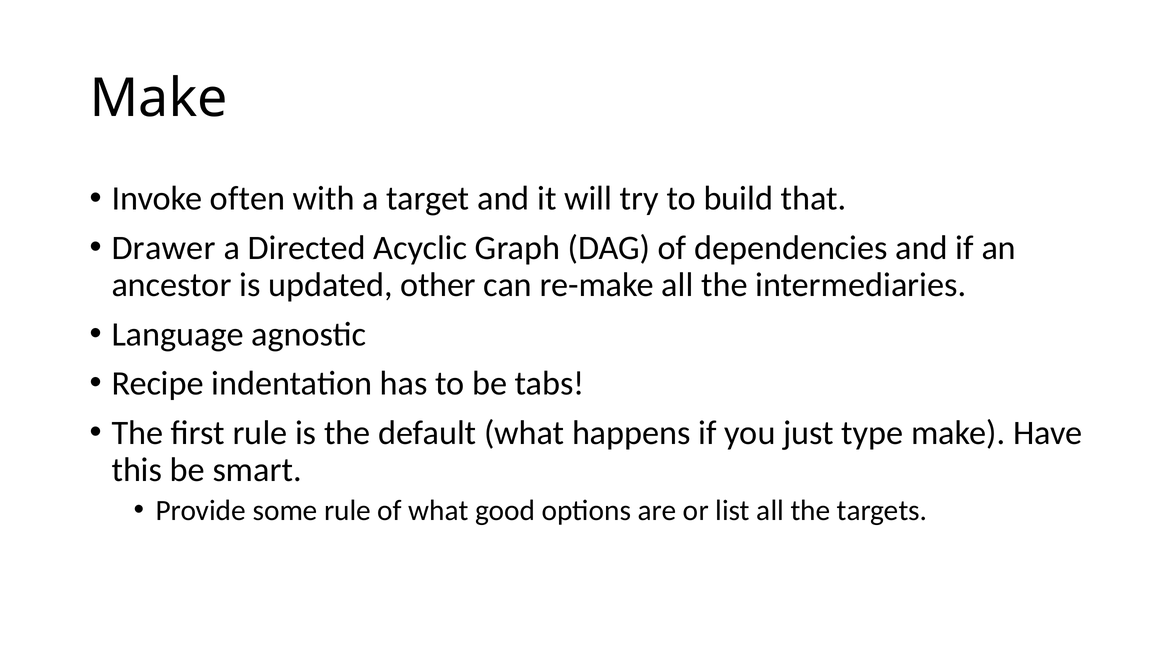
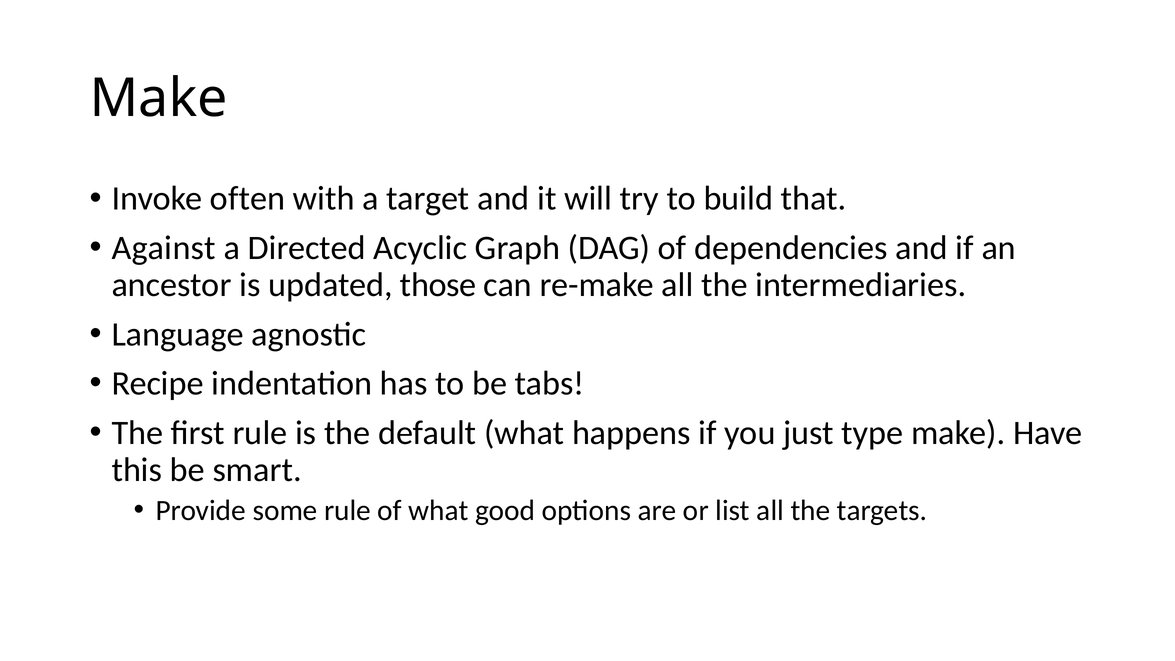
Drawer: Drawer -> Against
other: other -> those
